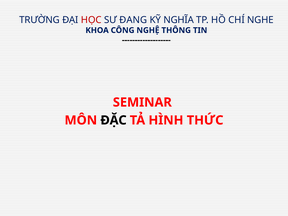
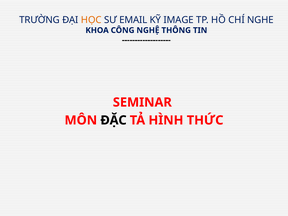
HỌC colour: red -> orange
ĐANG: ĐANG -> EMAIL
NGHĨA: NGHĨA -> IMAGE
